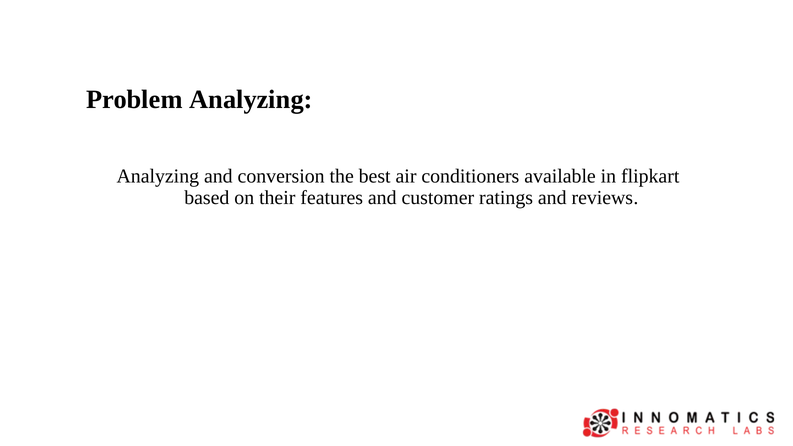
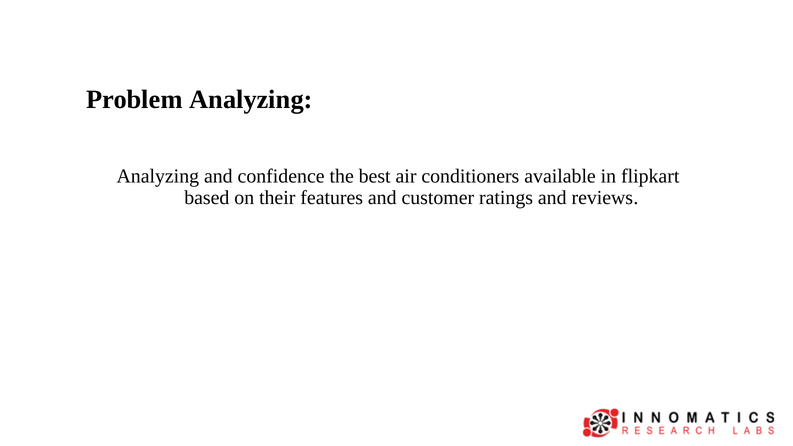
conversion: conversion -> confidence
